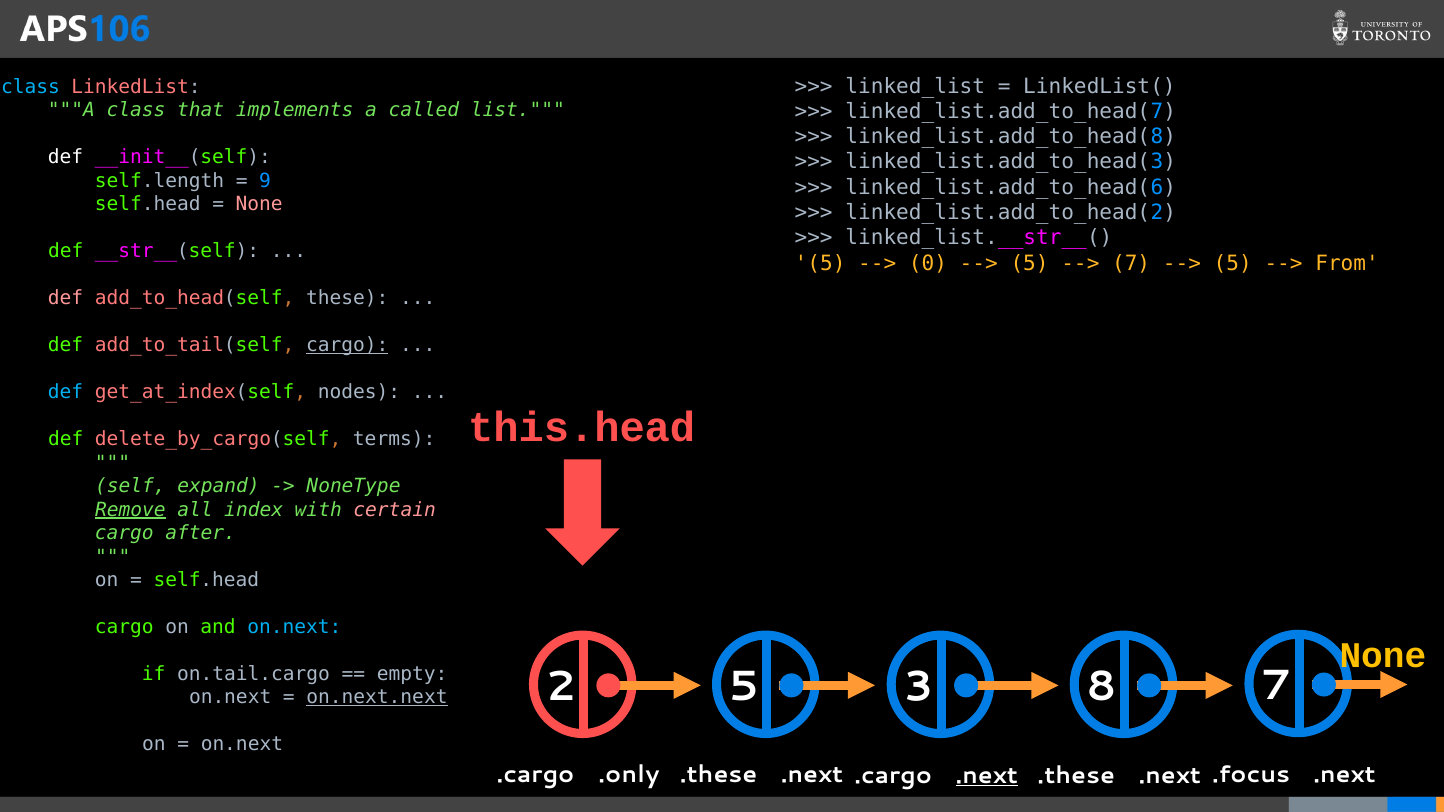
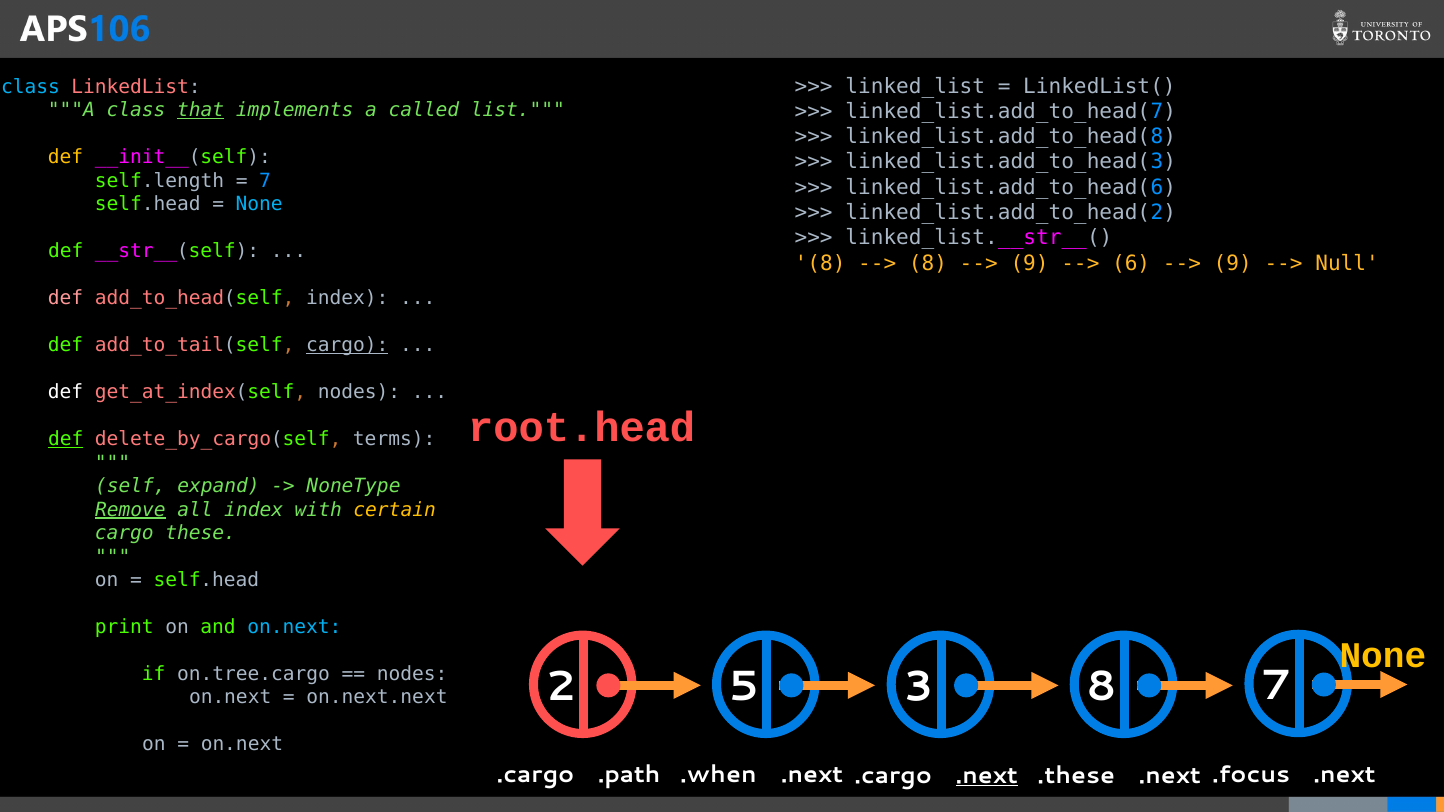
that underline: none -> present
def at (66, 157) colour: white -> yellow
9 at (265, 181): 9 -> 7
None at (259, 204) colour: pink -> light blue
5 at (820, 263): 5 -> 8
0 at (928, 263): 0 -> 8
5 at (1030, 263): 5 -> 9
7 at (1131, 263): 7 -> 6
5 at (1233, 263): 5 -> 9
From: From -> Null
add_to_head(self these: these -> index
def at (66, 392) colour: light blue -> white
this.head: this.head -> root.head
def at (66, 439) underline: none -> present
certain colour: pink -> yellow
after: after -> these
cargo at (124, 627): cargo -> print
on.tail.cargo: on.tail.cargo -> on.tree.cargo
empty at (412, 674): empty -> nodes
on.next.next underline: present -> none
.only: .only -> .path
.these at (719, 775): .these -> .when
